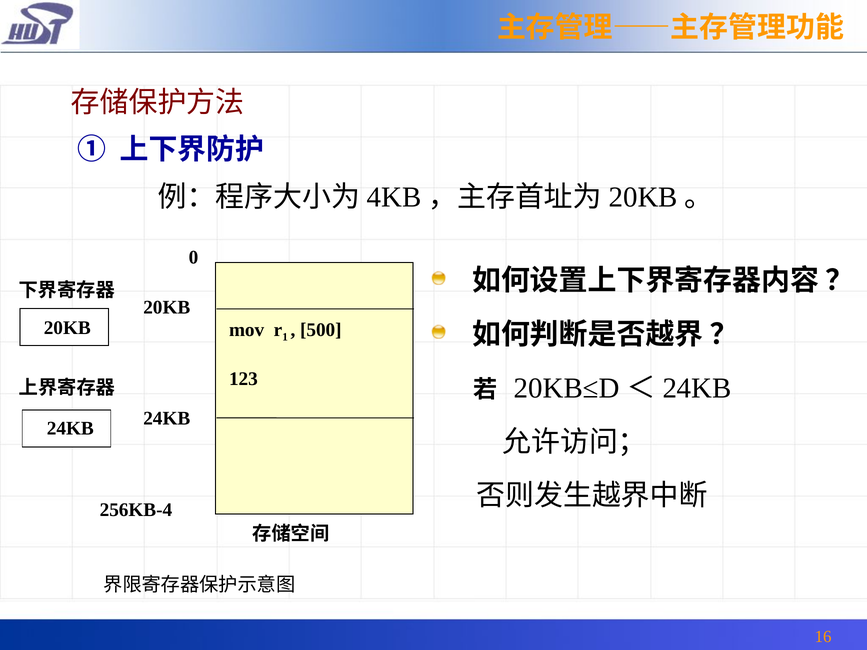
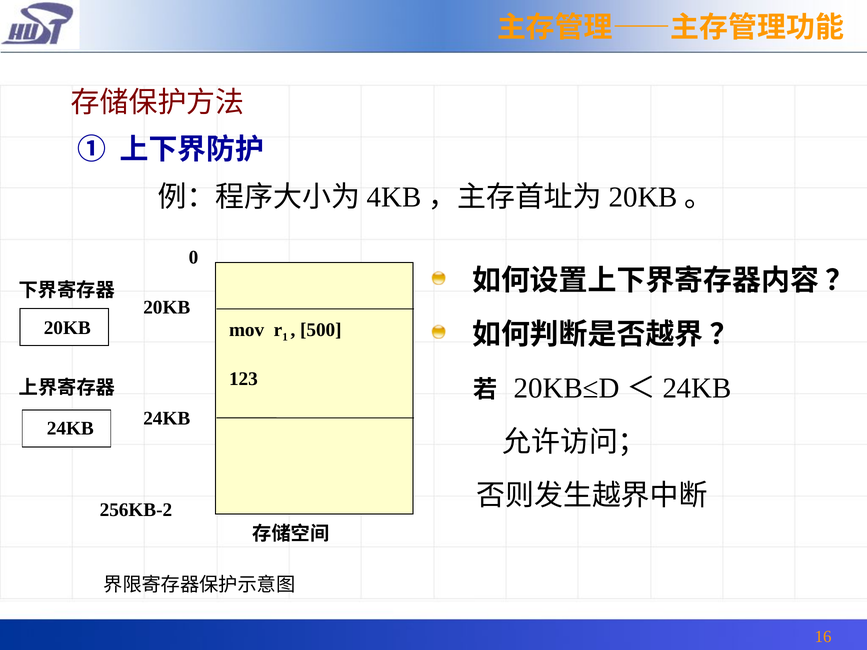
256KB-4: 256KB-4 -> 256KB-2
